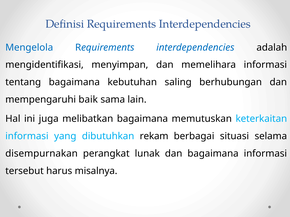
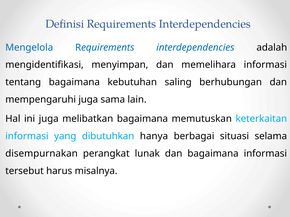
mempengaruhi baik: baik -> juga
rekam: rekam -> hanya
